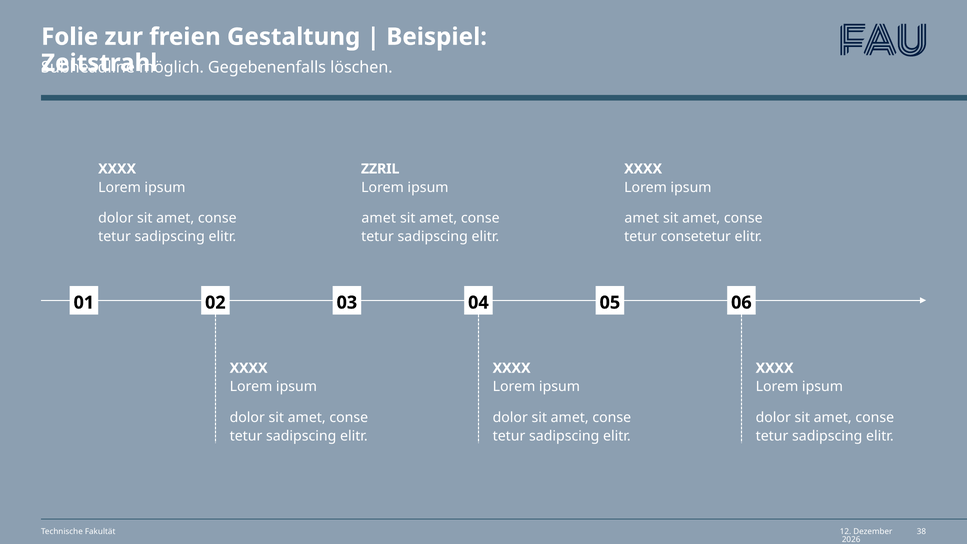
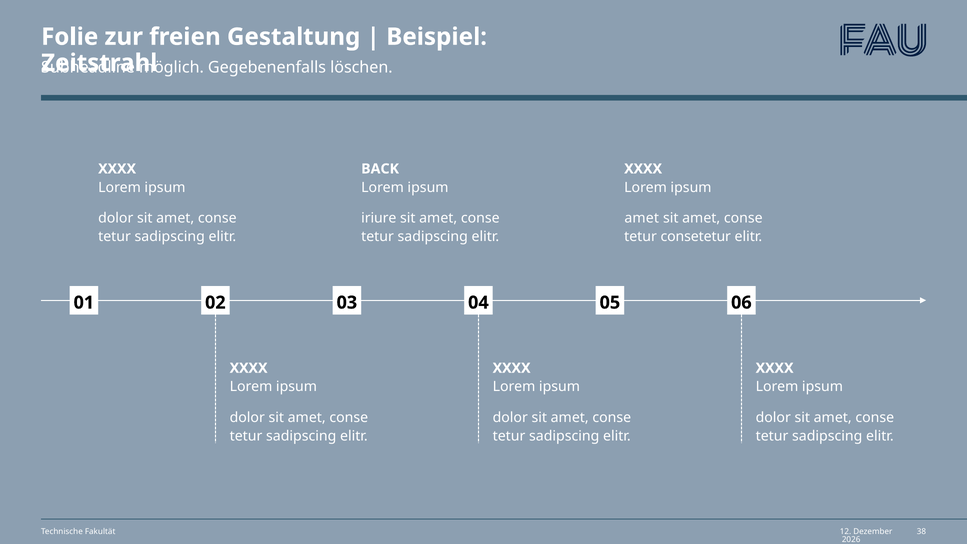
ZZRIL: ZZRIL -> BACK
amet at (379, 218): amet -> iriure
